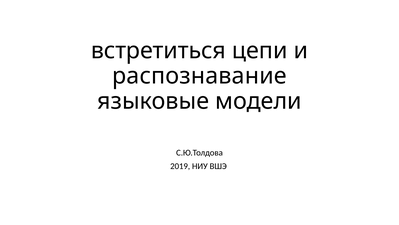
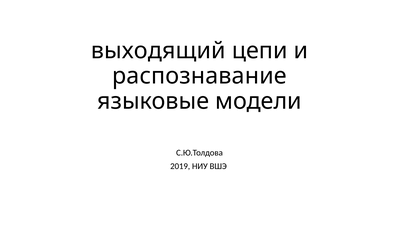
встретиться: встретиться -> выходящий
